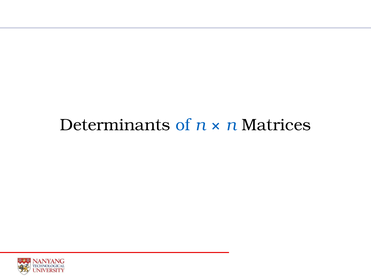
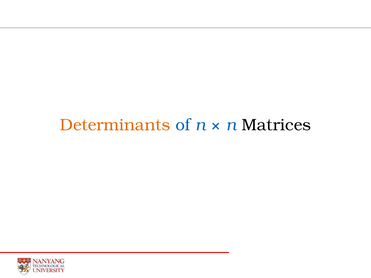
Determinants colour: black -> orange
